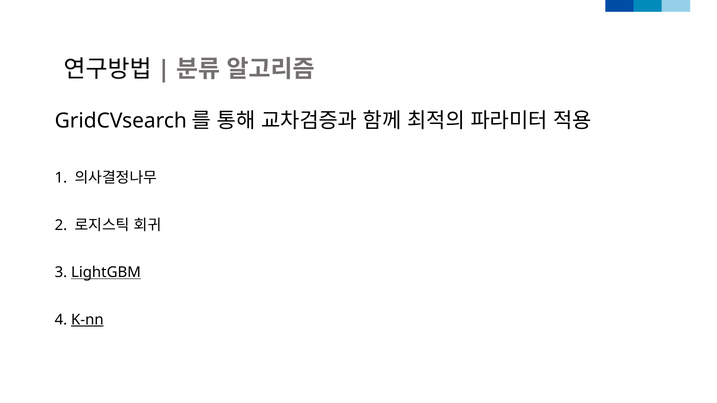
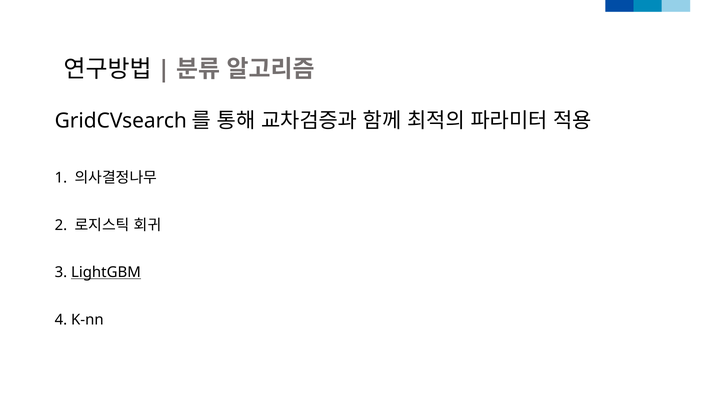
K-nn underline: present -> none
